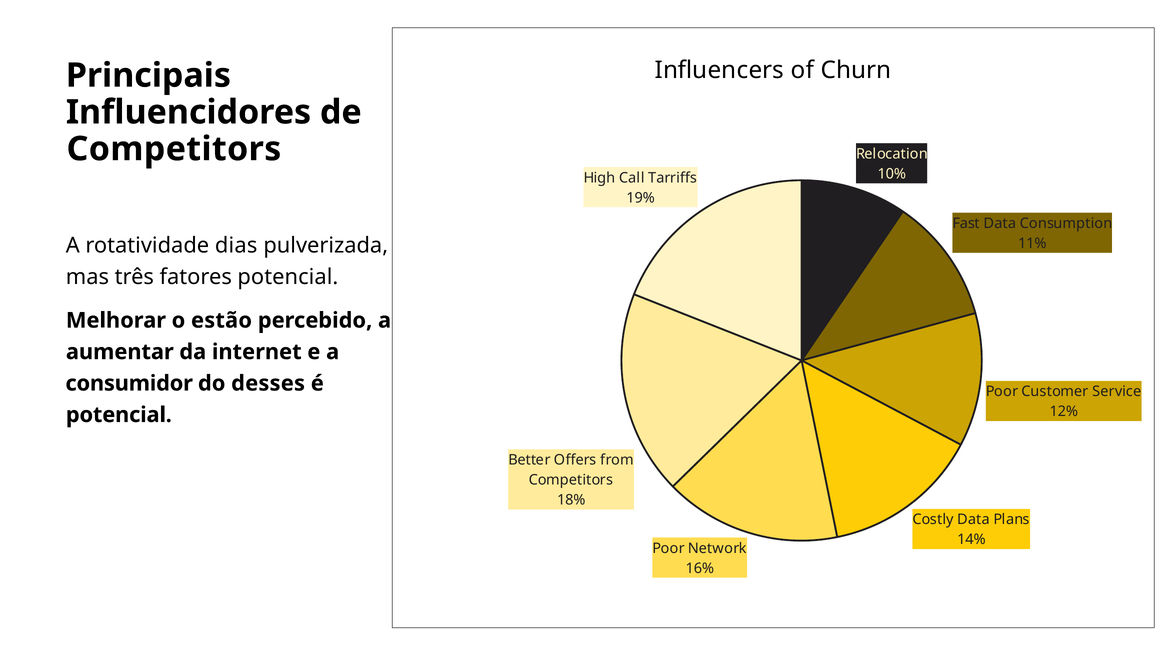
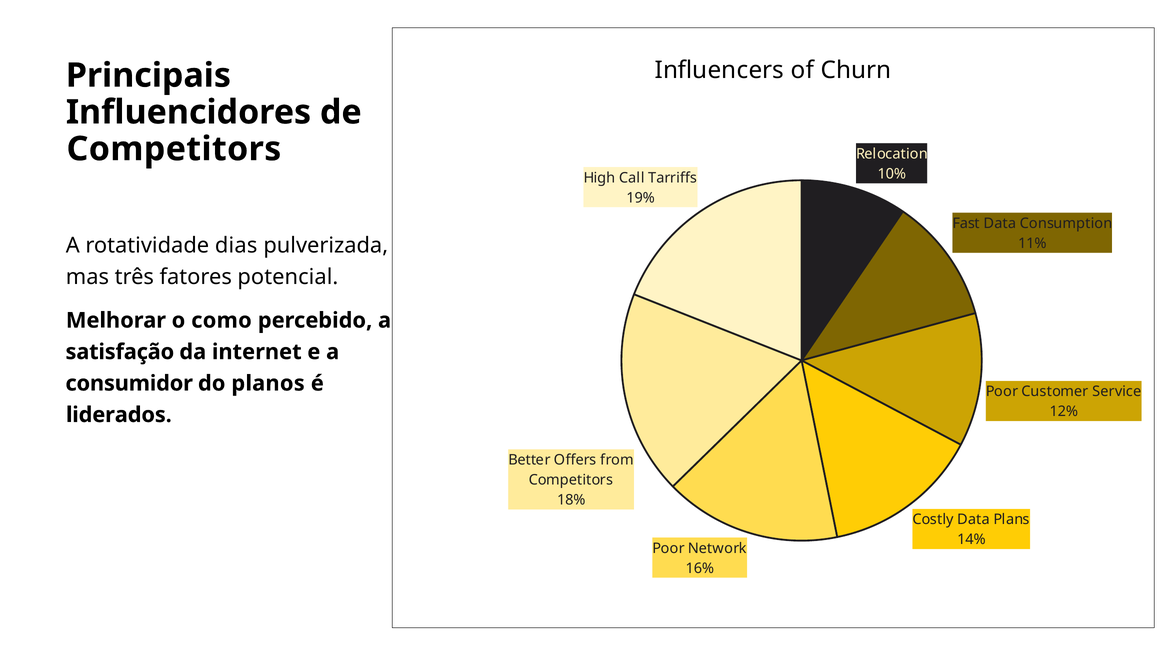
estão: estão -> como
aumentar: aumentar -> satisfação
desses: desses -> planos
potencial at (119, 415): potencial -> liderados
